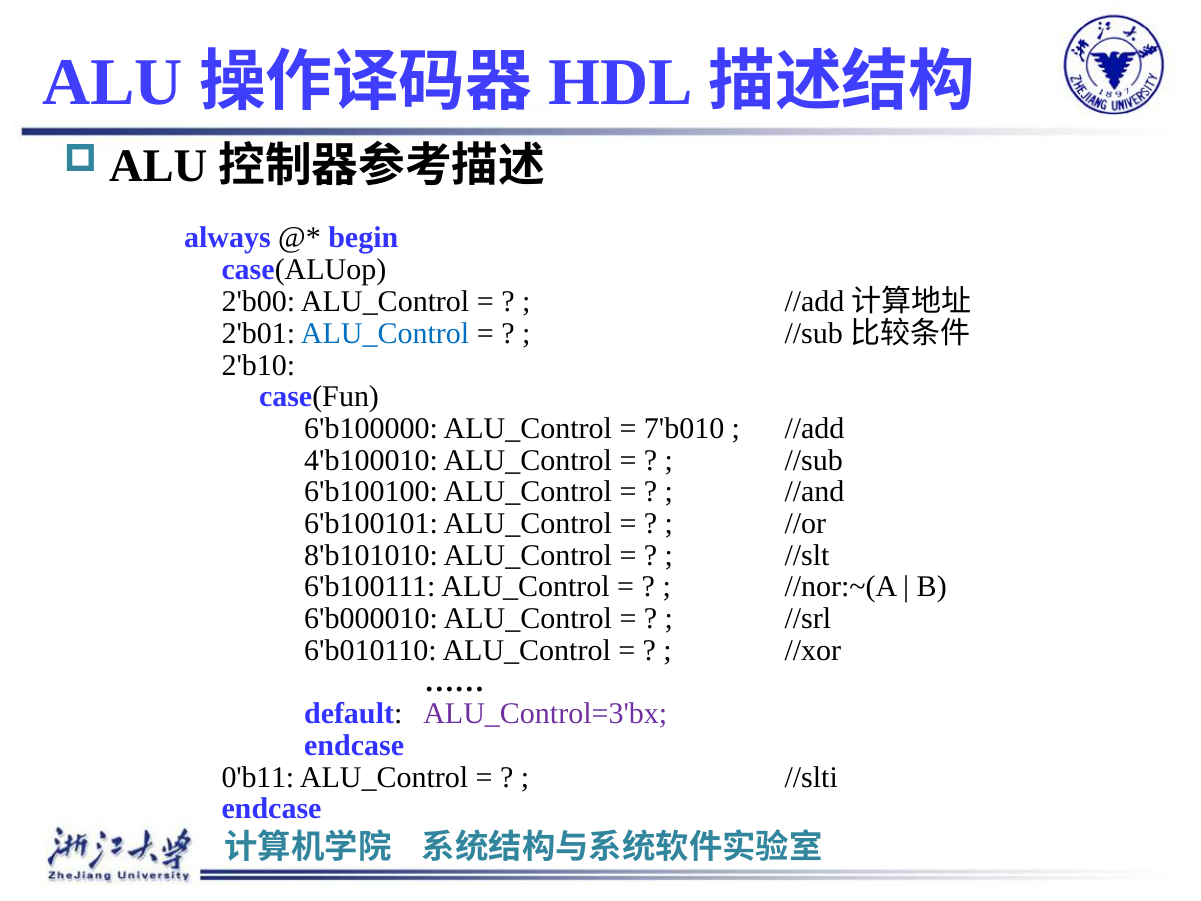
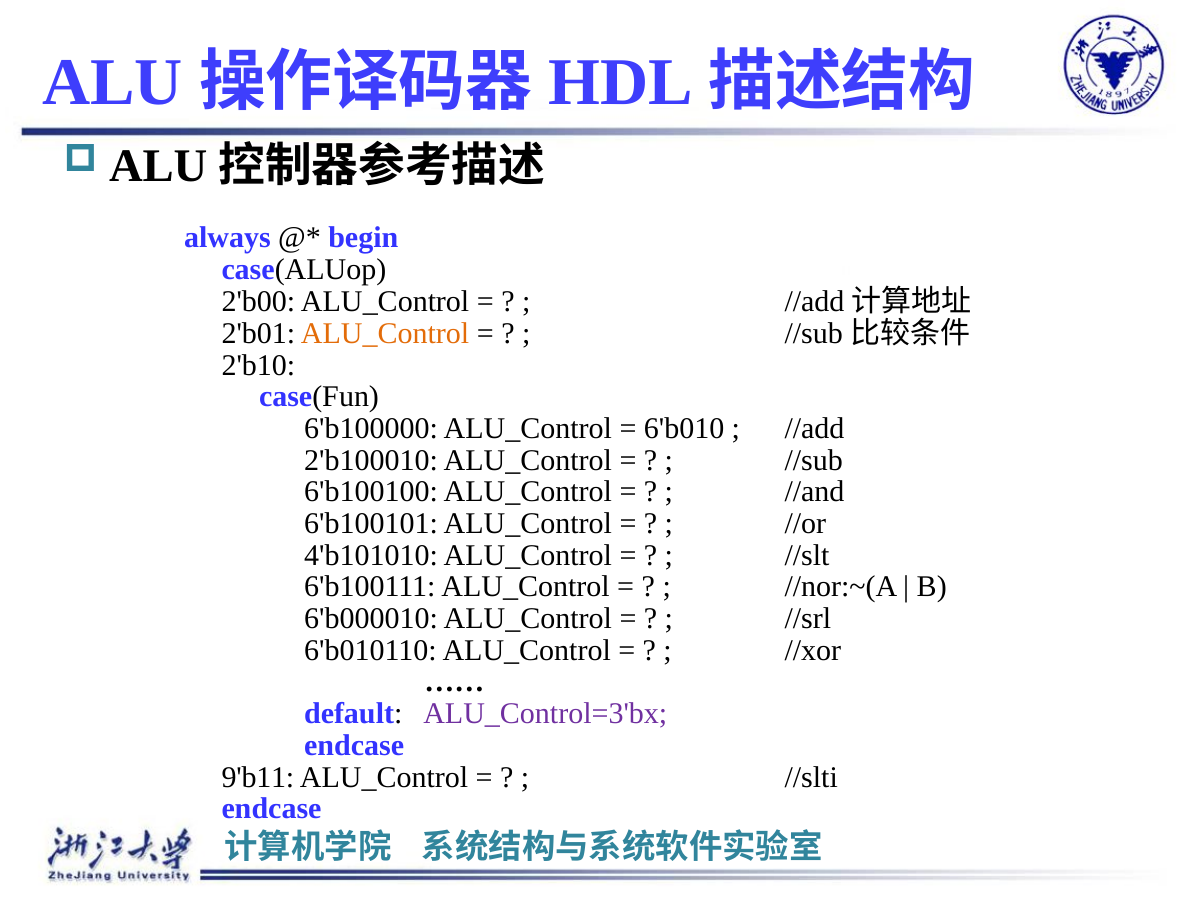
ALU_Control at (385, 333) colour: blue -> orange
7'b010: 7'b010 -> 6'b010
4'b100010: 4'b100010 -> 2'b100010
8'b101010: 8'b101010 -> 4'b101010
0'b11: 0'b11 -> 9'b11
